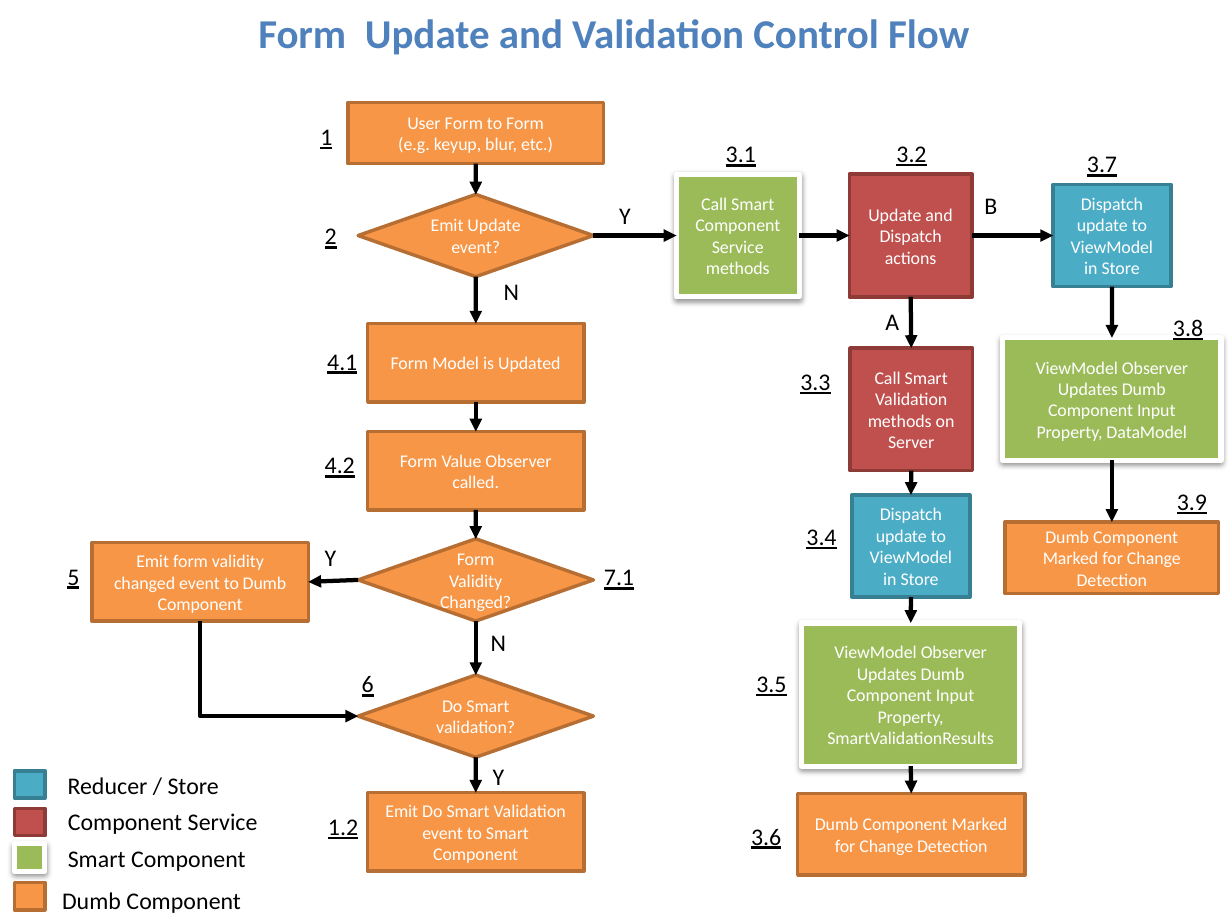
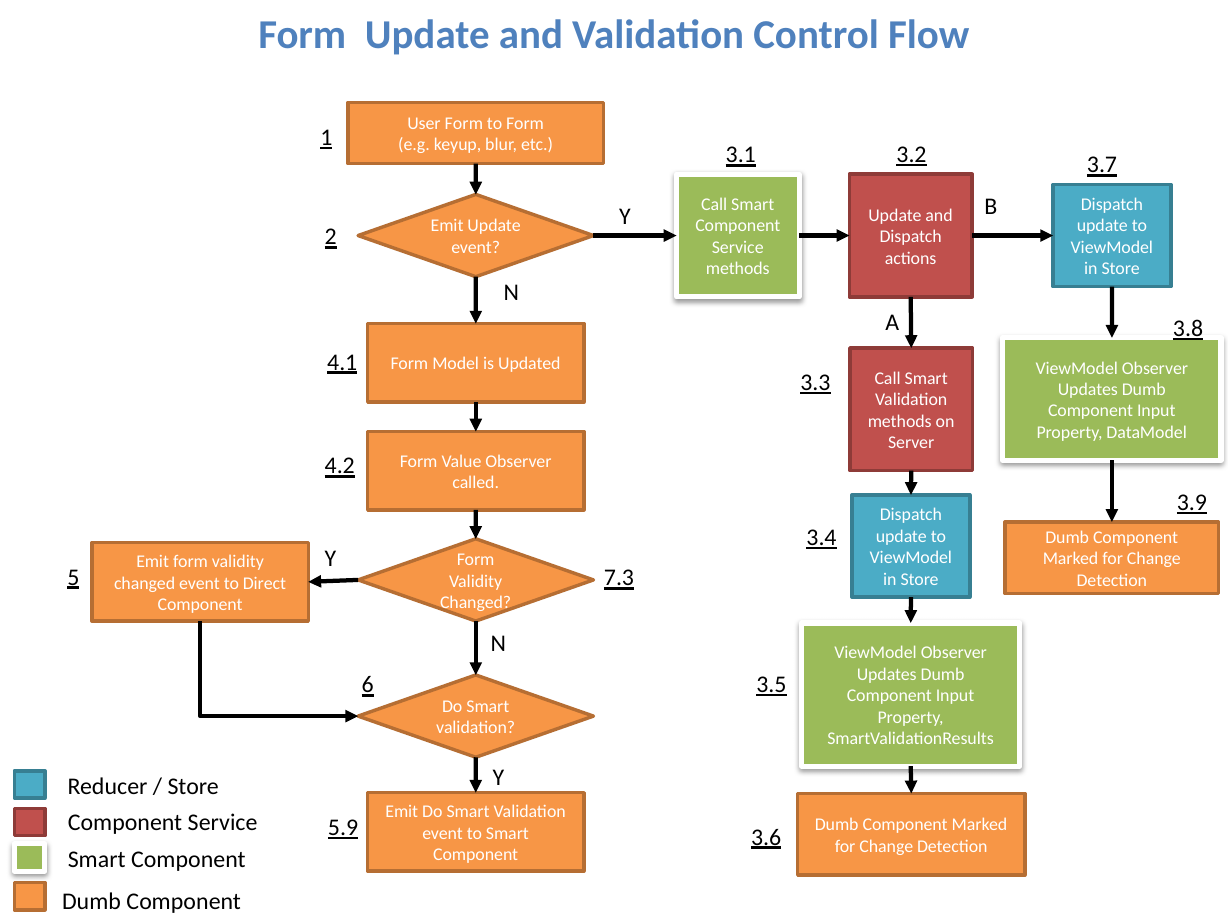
7.1: 7.1 -> 7.3
to Dumb: Dumb -> Direct
1.2: 1.2 -> 5.9
